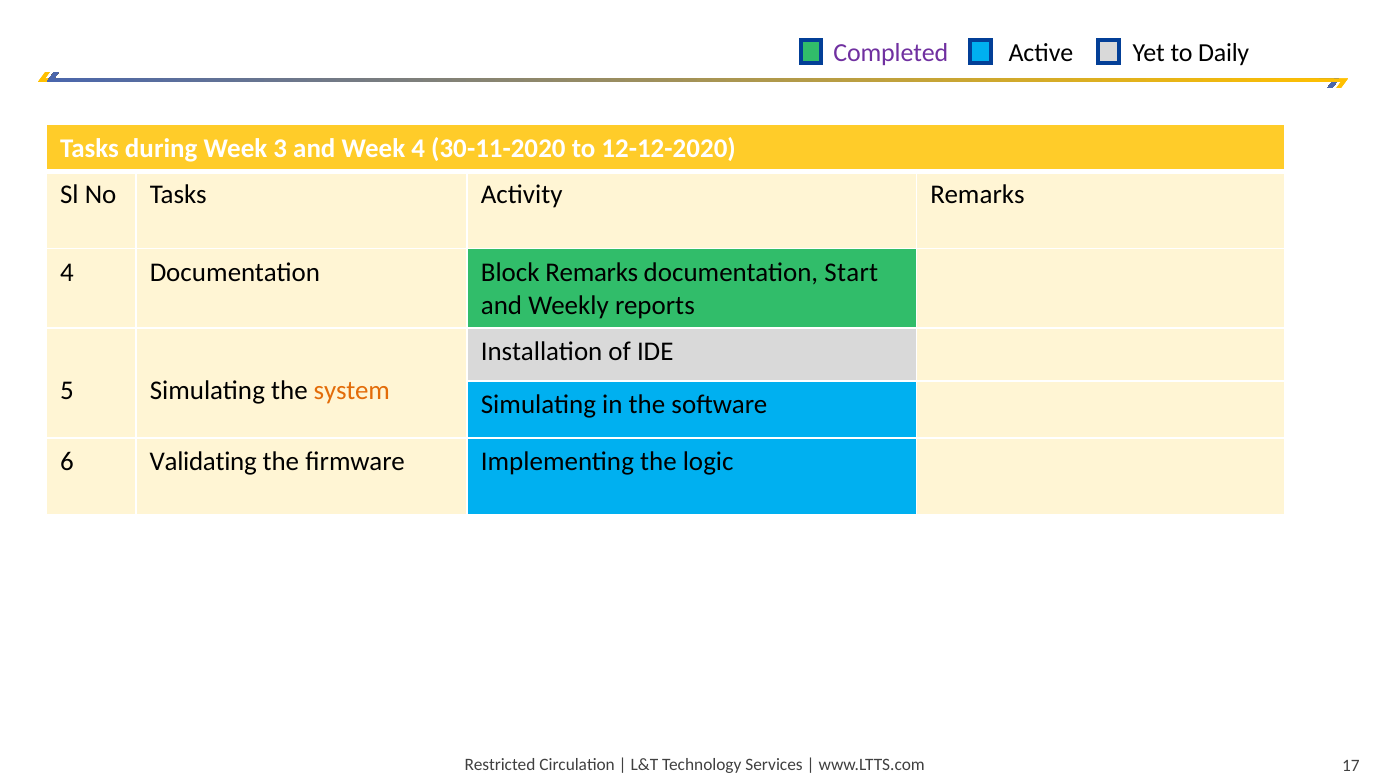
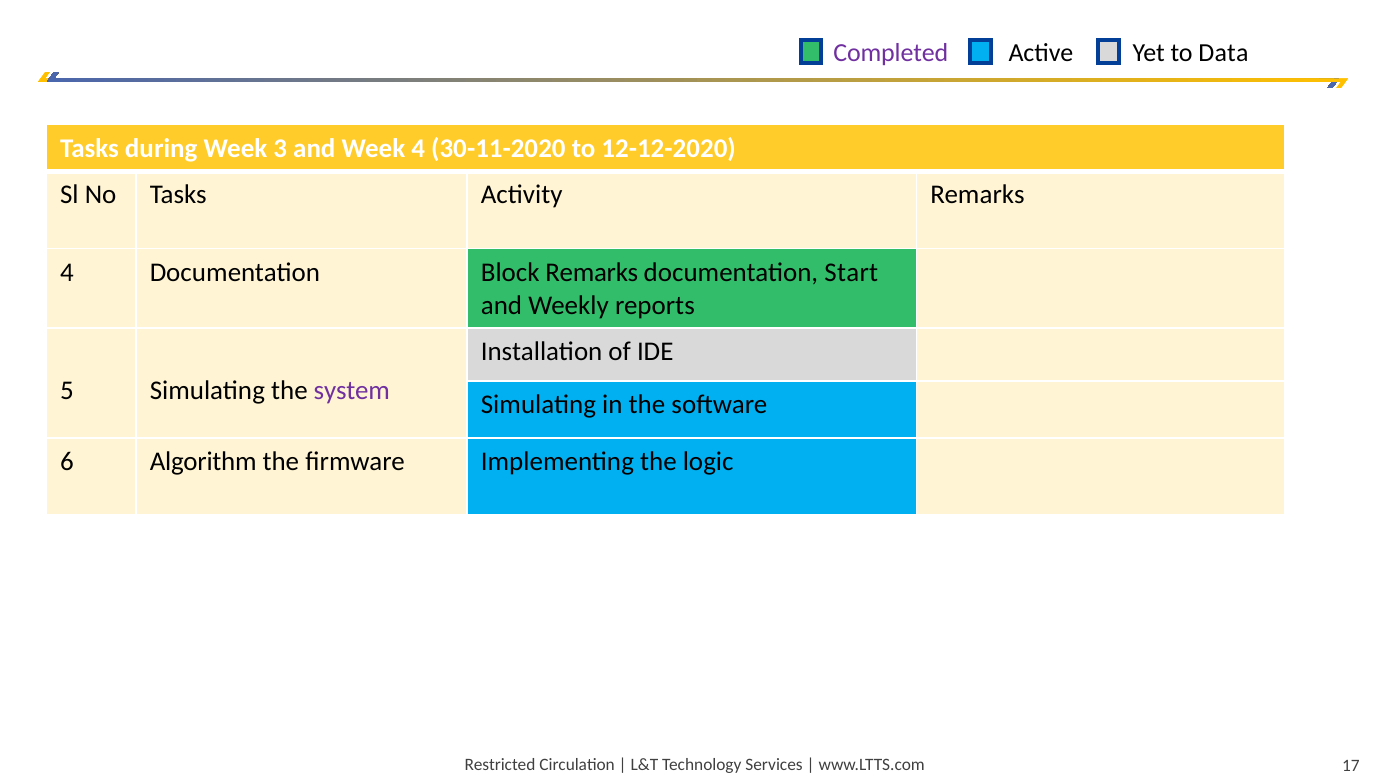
Daily: Daily -> Data
system colour: orange -> purple
Validating: Validating -> Algorithm
